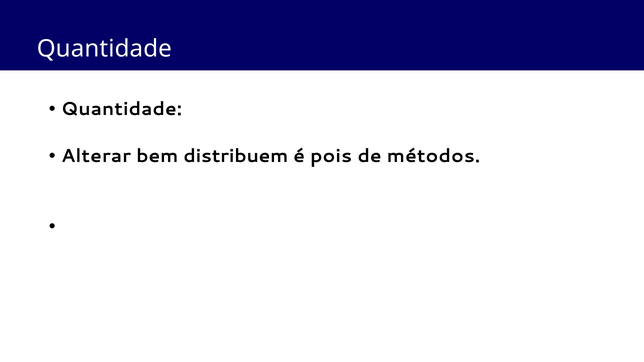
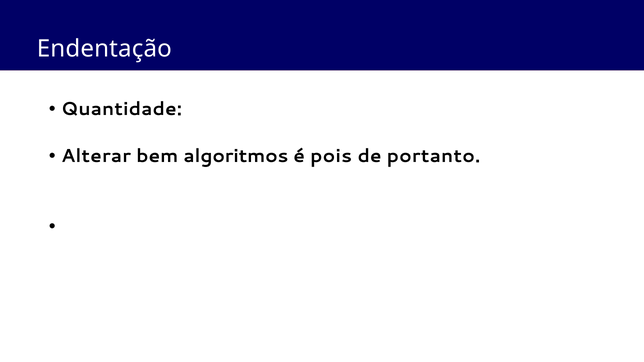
Quantidade at (104, 49): Quantidade -> Endentação
distribuem: distribuem -> algoritmos
métodos: métodos -> portanto
